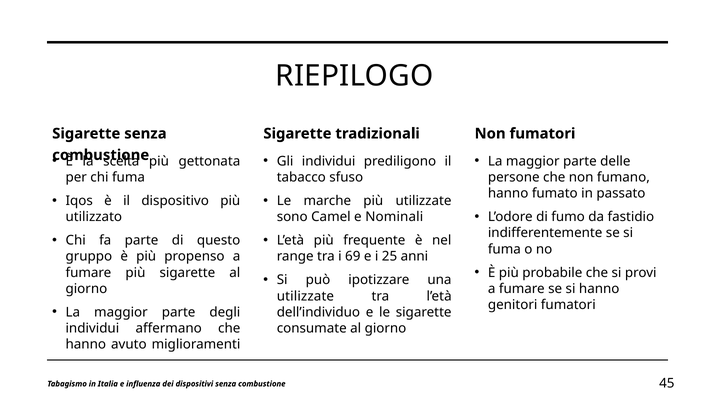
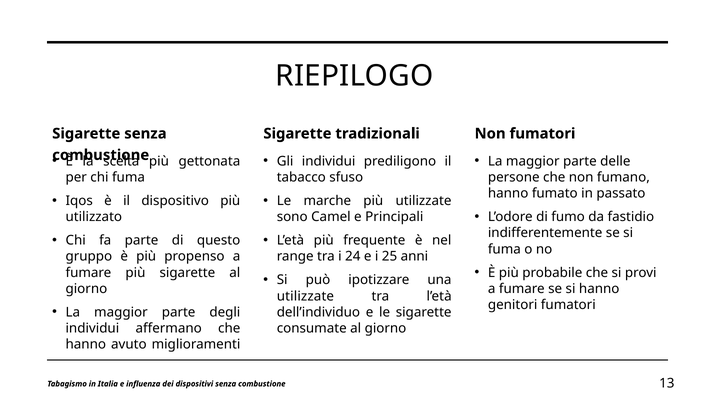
Nominali: Nominali -> Principali
69: 69 -> 24
45: 45 -> 13
